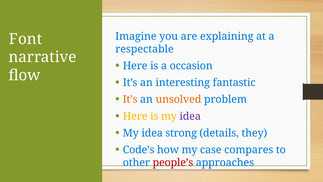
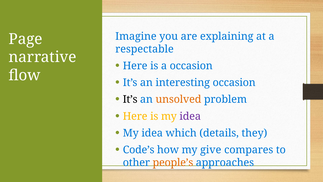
Font: Font -> Page
interesting fantastic: fantastic -> occasion
It’s at (130, 99) colour: orange -> black
strong: strong -> which
case: case -> give
people’s colour: red -> orange
